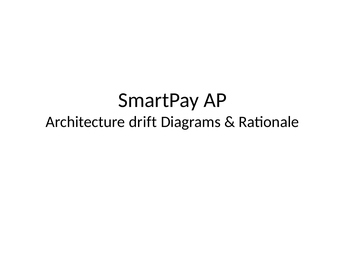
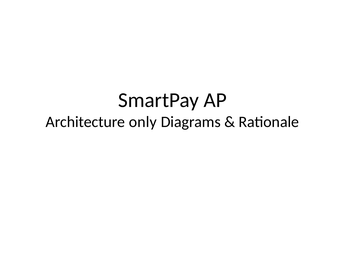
drift: drift -> only
